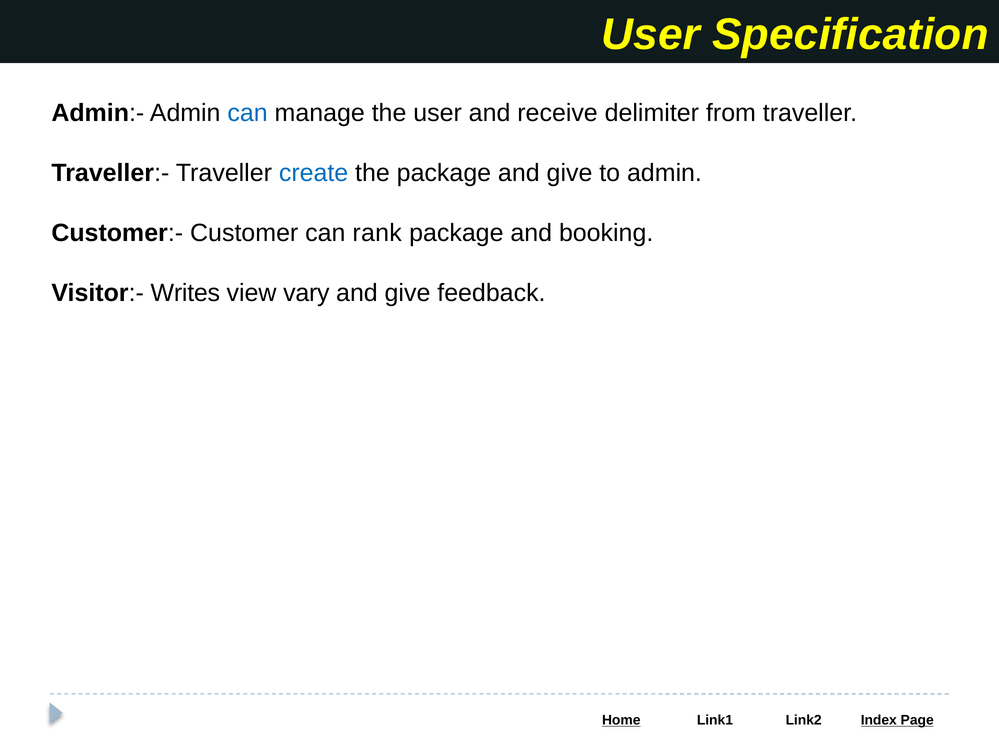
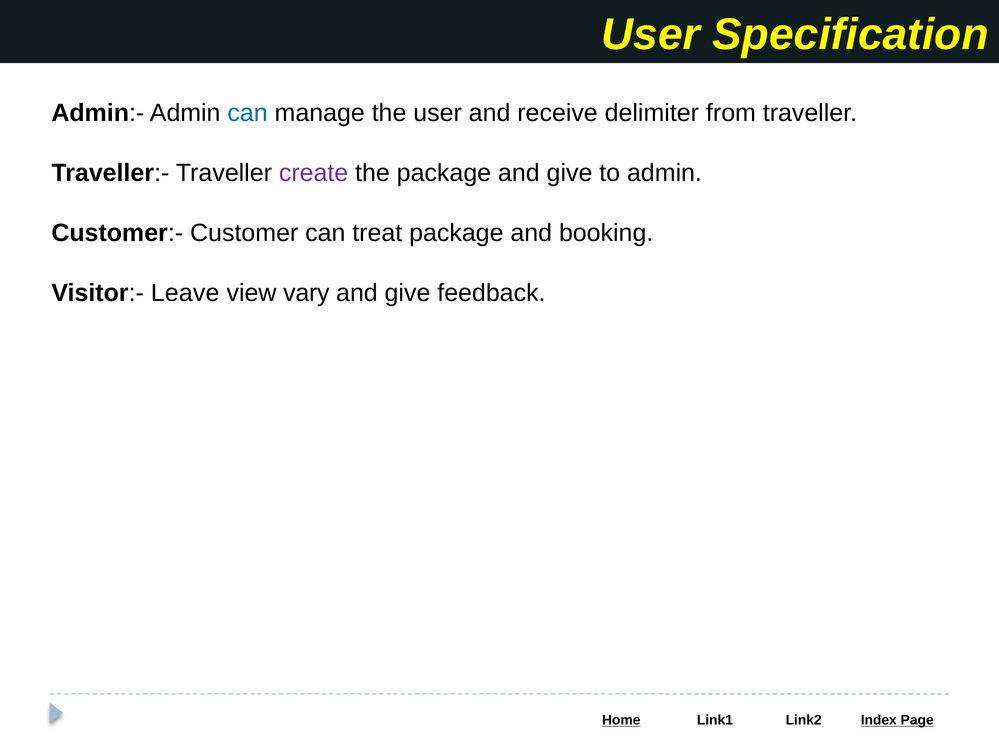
create colour: blue -> purple
rank: rank -> treat
Writes: Writes -> Leave
